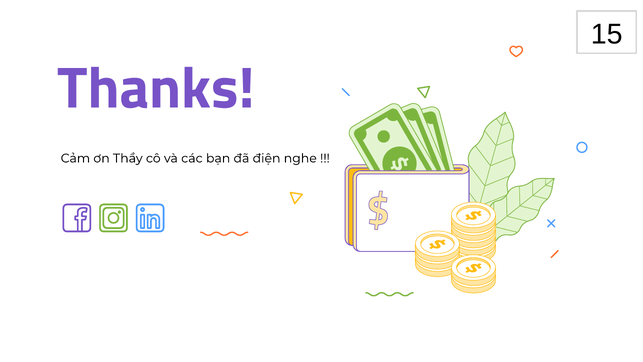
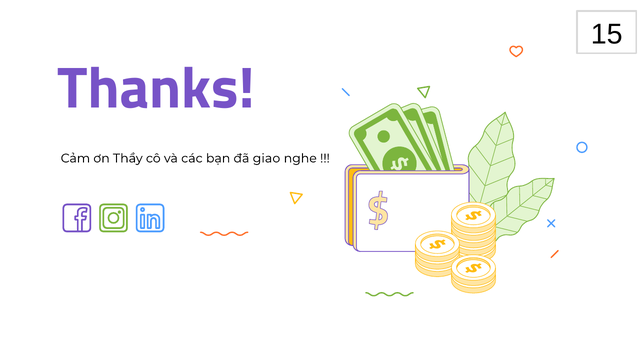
điện: điện -> giao
